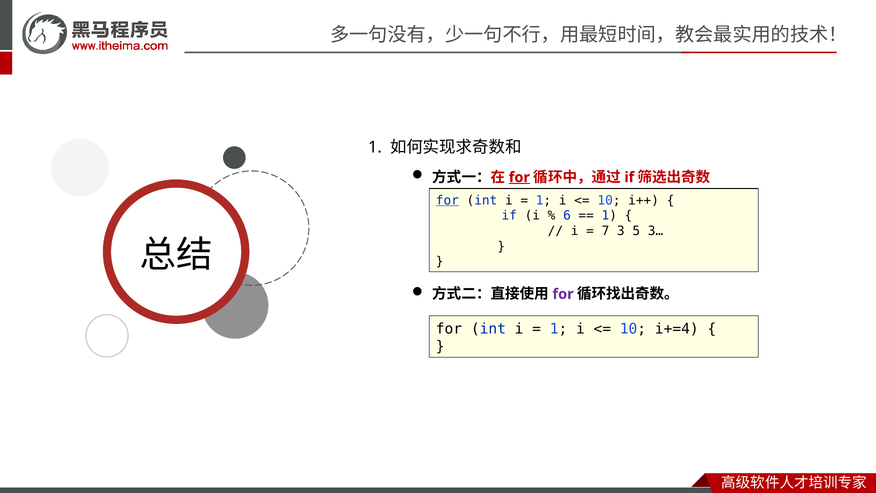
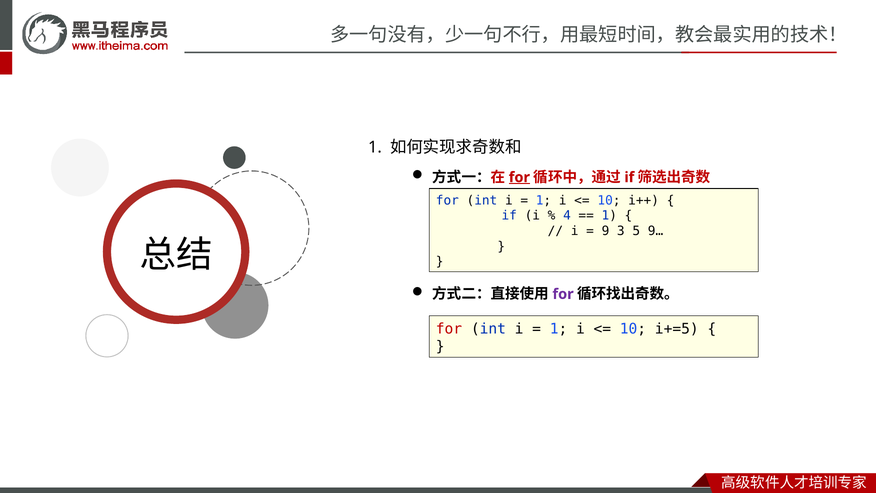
for at (447, 200) underline: present -> none
6: 6 -> 4
7: 7 -> 9
3…: 3… -> 9…
for at (449, 329) colour: black -> red
i+=4: i+=4 -> i+=5
